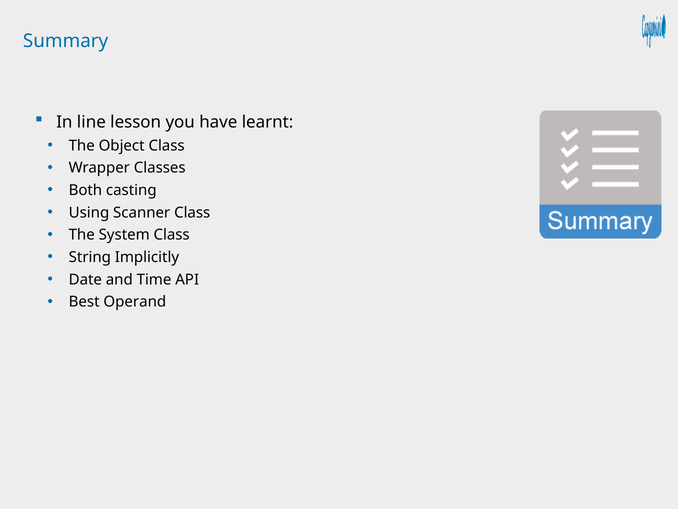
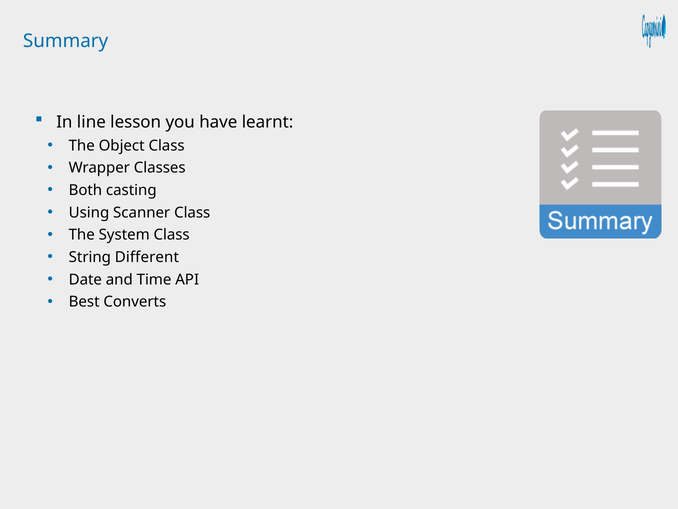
Implicitly: Implicitly -> Different
Operand: Operand -> Converts
